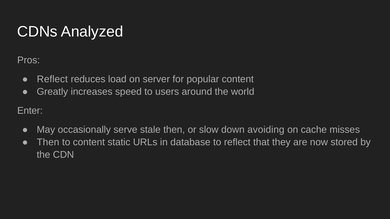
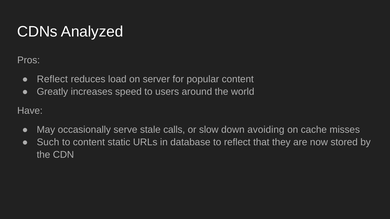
Enter: Enter -> Have
stale then: then -> calls
Then at (48, 143): Then -> Such
